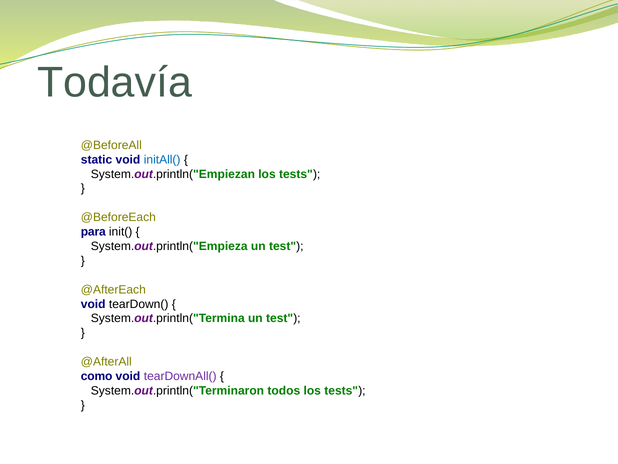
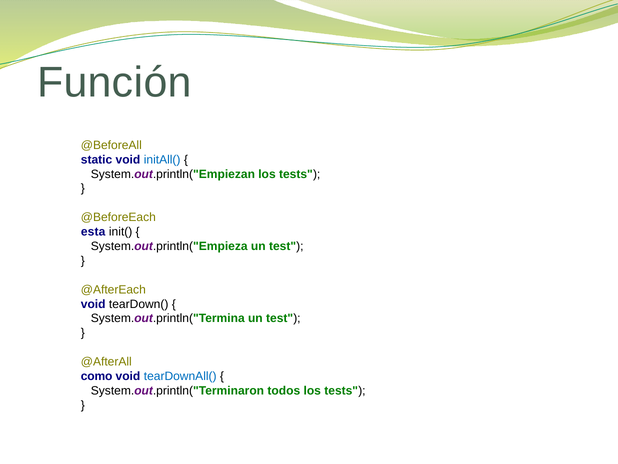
Todavía: Todavía -> Función
para: para -> esta
tearDownAll( colour: purple -> blue
